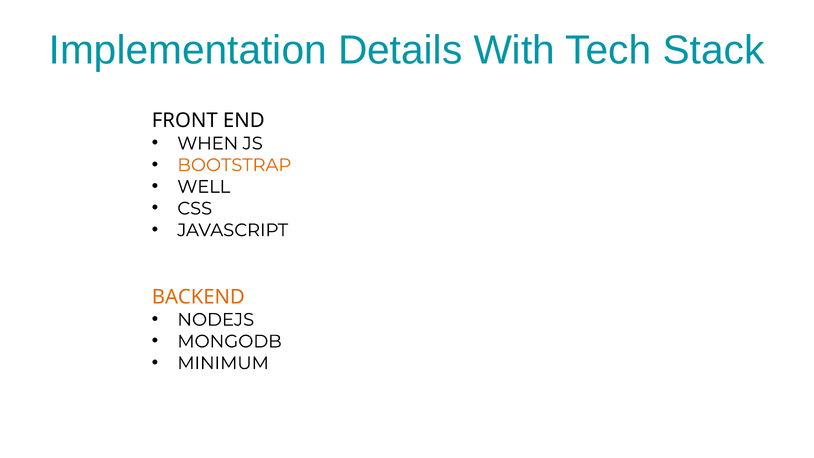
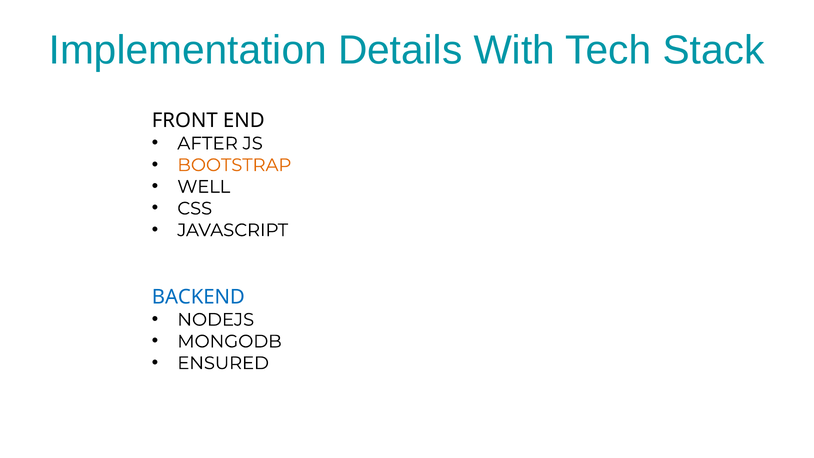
WHEN: WHEN -> AFTER
BACKEND colour: orange -> blue
MINIMUM: MINIMUM -> ENSURED
